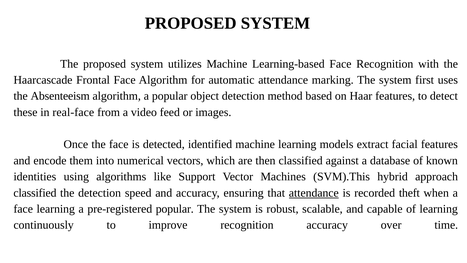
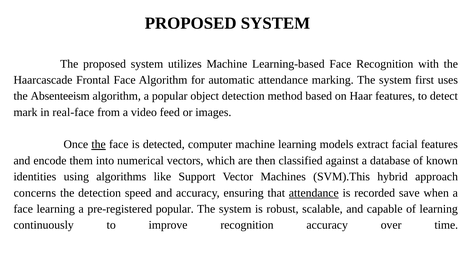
these: these -> mark
the at (99, 144) underline: none -> present
identified: identified -> computer
classified at (35, 193): classified -> concerns
theft: theft -> save
